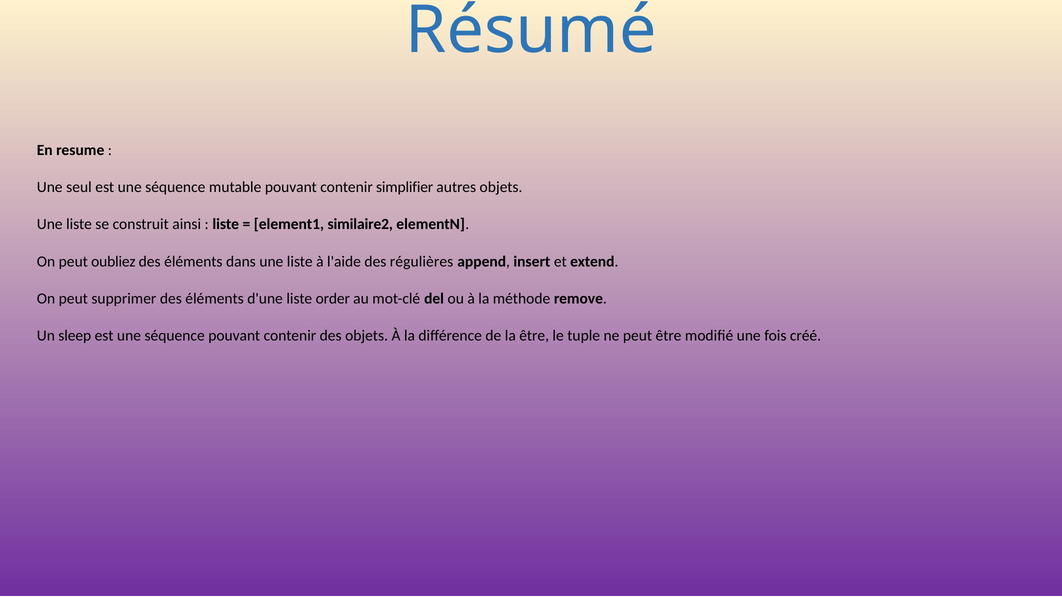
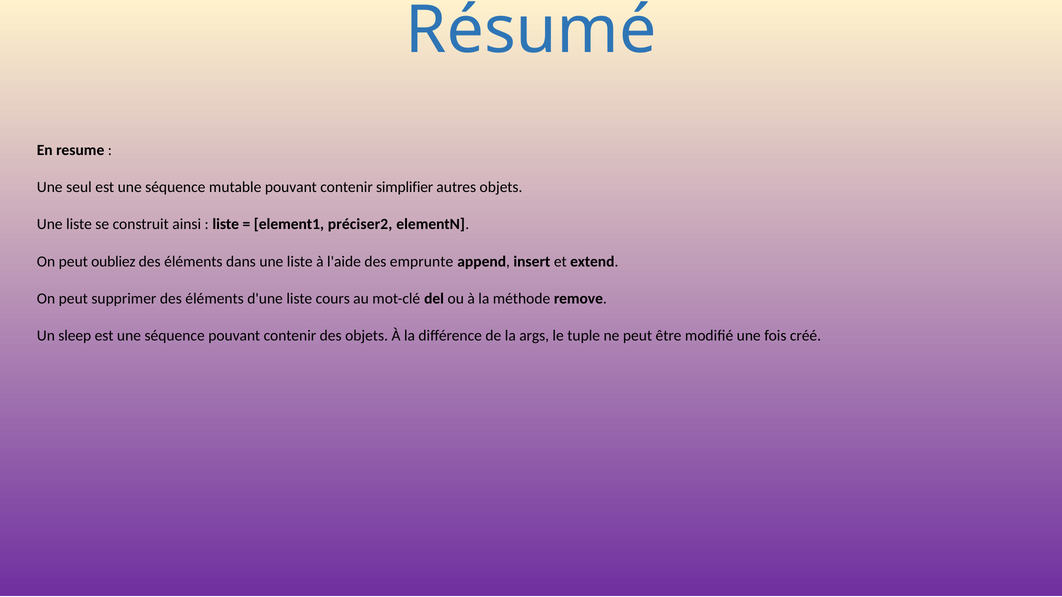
similaire2: similaire2 -> préciser2
régulières: régulières -> emprunte
order: order -> cours
la être: être -> args
